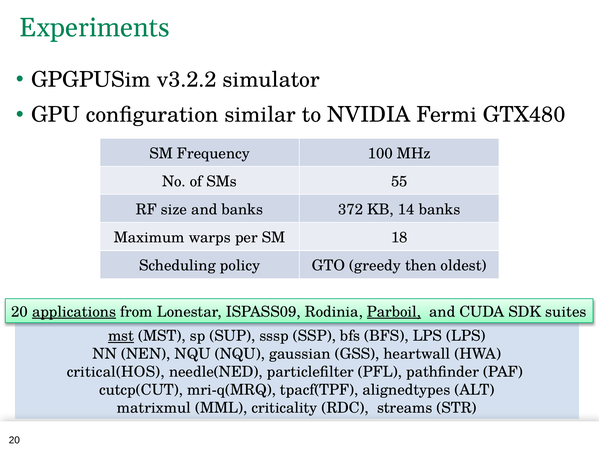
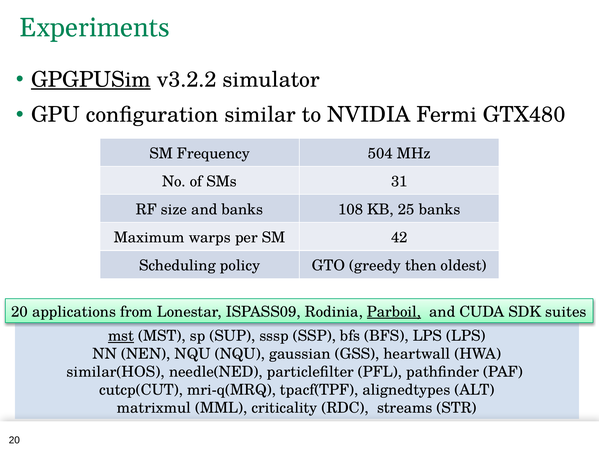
GPGPUSim underline: none -> present
100: 100 -> 504
55: 55 -> 31
372: 372 -> 108
14: 14 -> 25
18: 18 -> 42
applications underline: present -> none
critical(HOS: critical(HOS -> similar(HOS
